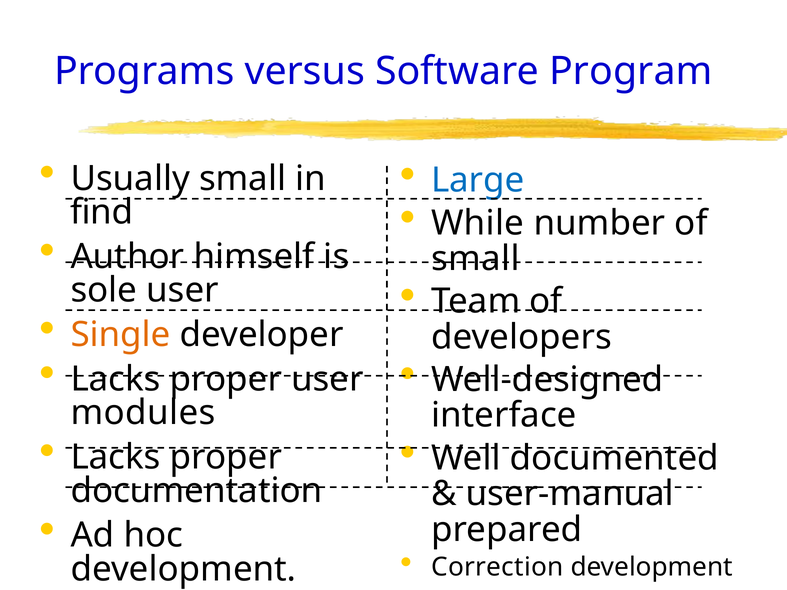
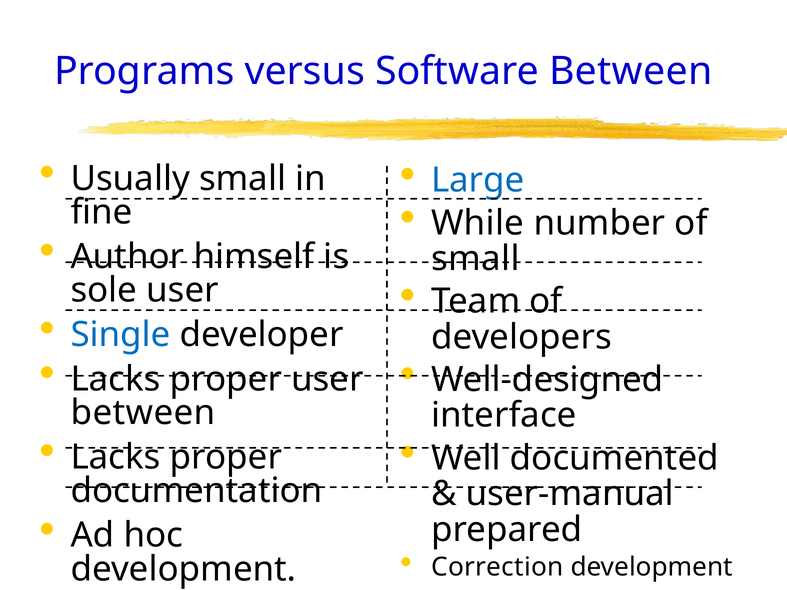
Software Program: Program -> Between
find: find -> fine
Single colour: orange -> blue
modules at (143, 413): modules -> between
